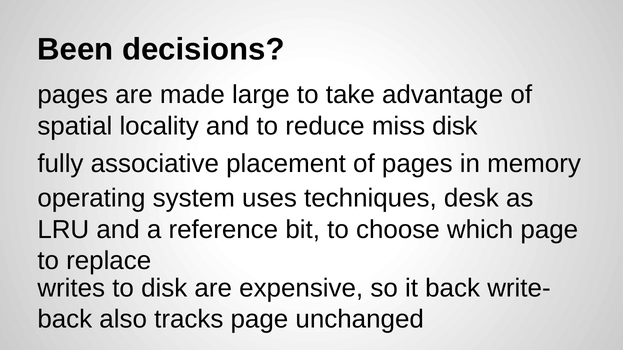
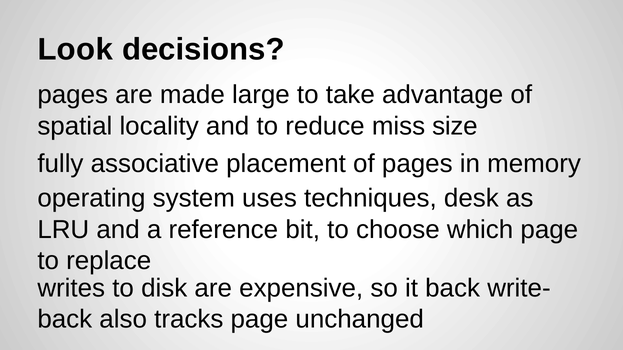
Been: Been -> Look
miss disk: disk -> size
